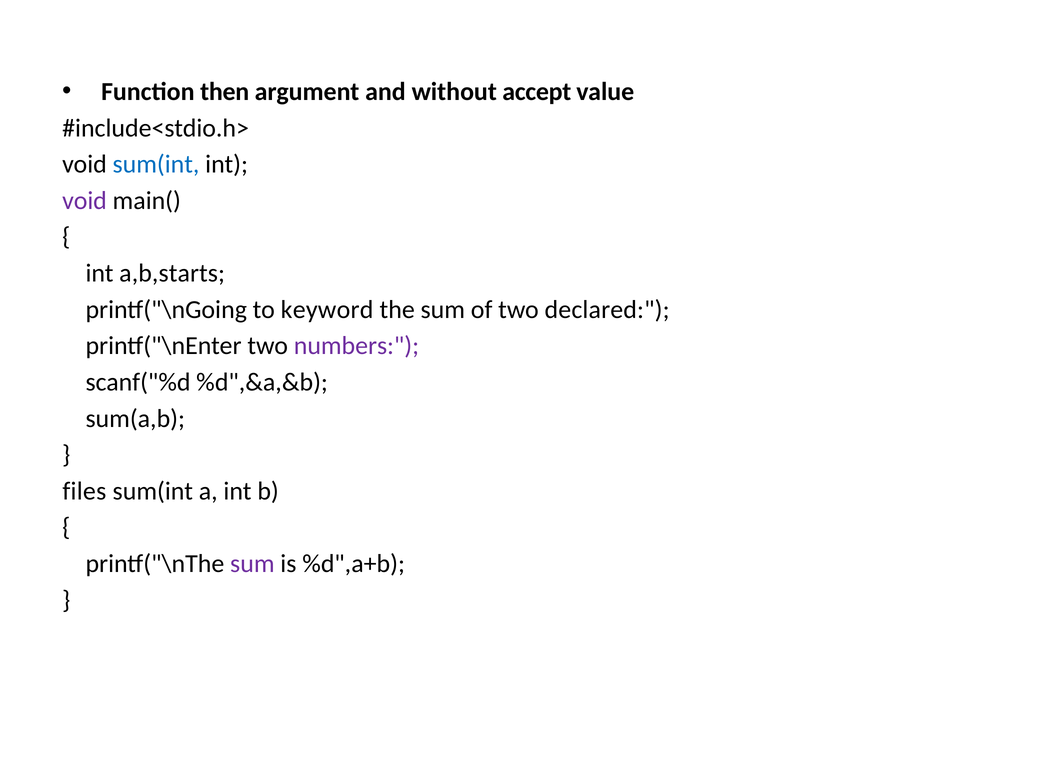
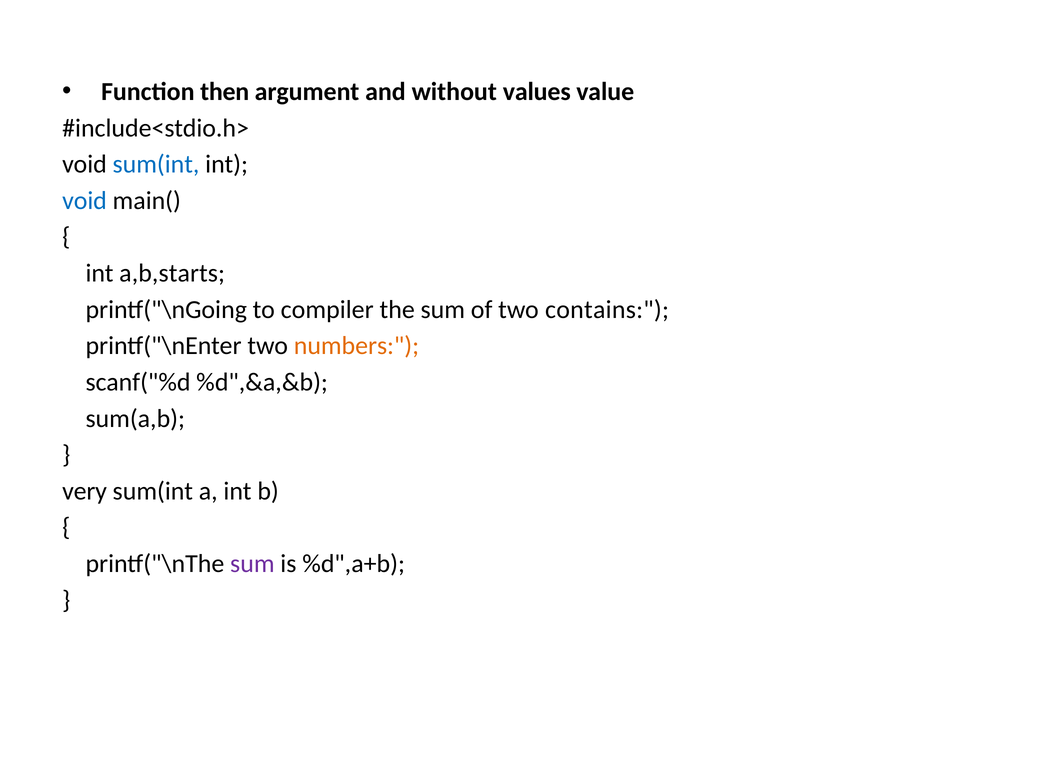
accept: accept -> values
void at (85, 201) colour: purple -> blue
keyword: keyword -> compiler
declared: declared -> contains
numbers colour: purple -> orange
files: files -> very
